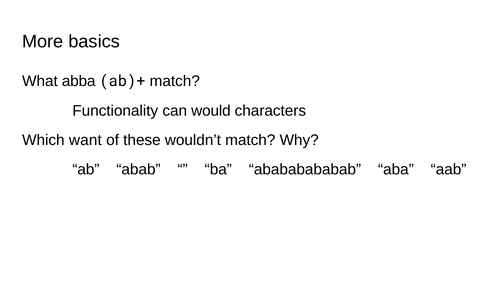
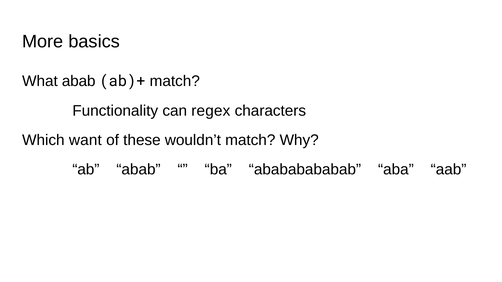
What abba: abba -> abab
would: would -> regex
